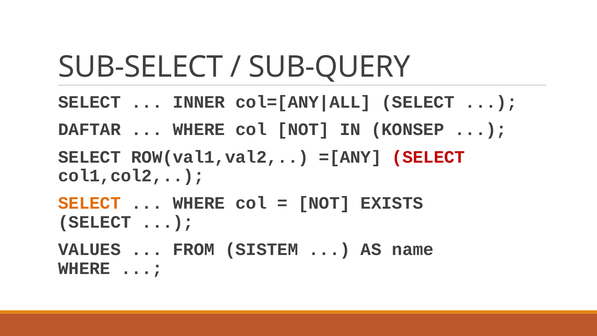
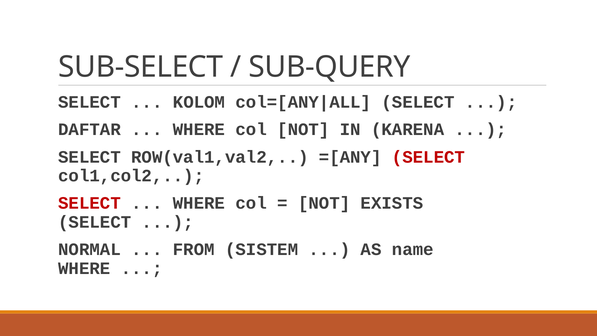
INNER: INNER -> KOLOM
KONSEP: KONSEP -> KARENA
SELECT at (90, 203) colour: orange -> red
VALUES: VALUES -> NORMAL
